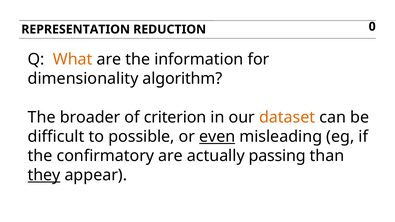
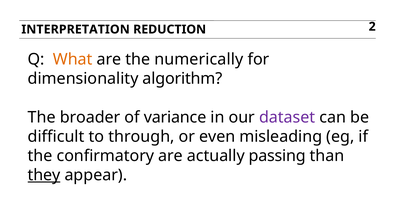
REPRESENTATION: REPRESENTATION -> INTERPRETATION
0: 0 -> 2
information: information -> numerically
criterion: criterion -> variance
dataset colour: orange -> purple
possible: possible -> through
even underline: present -> none
